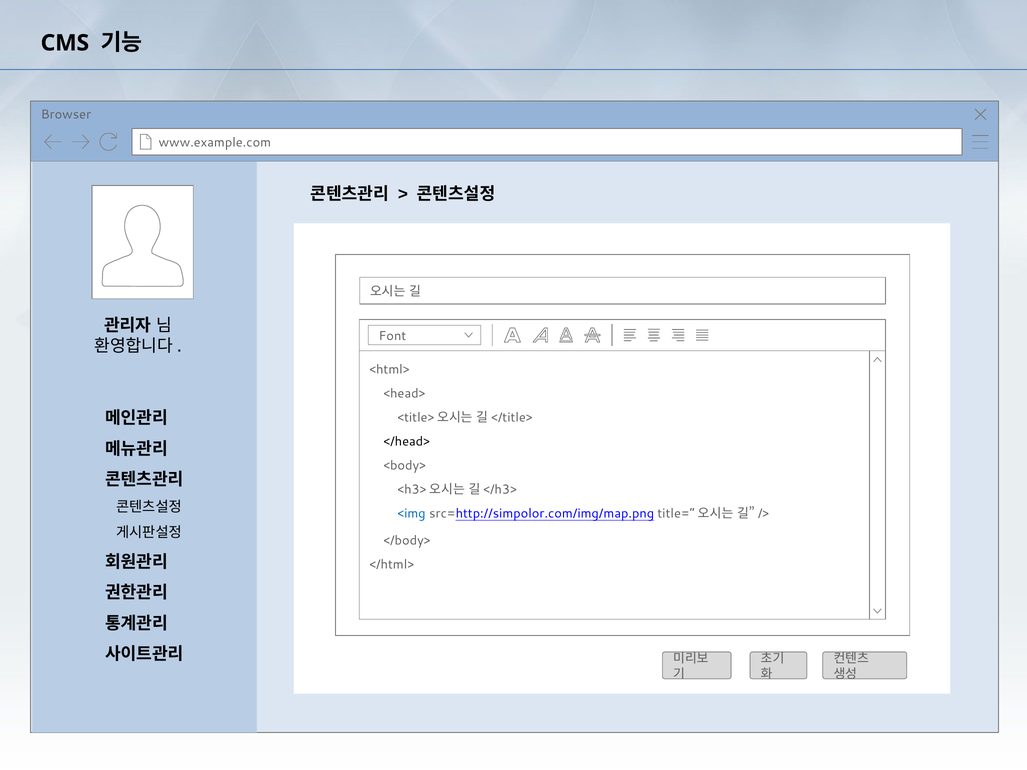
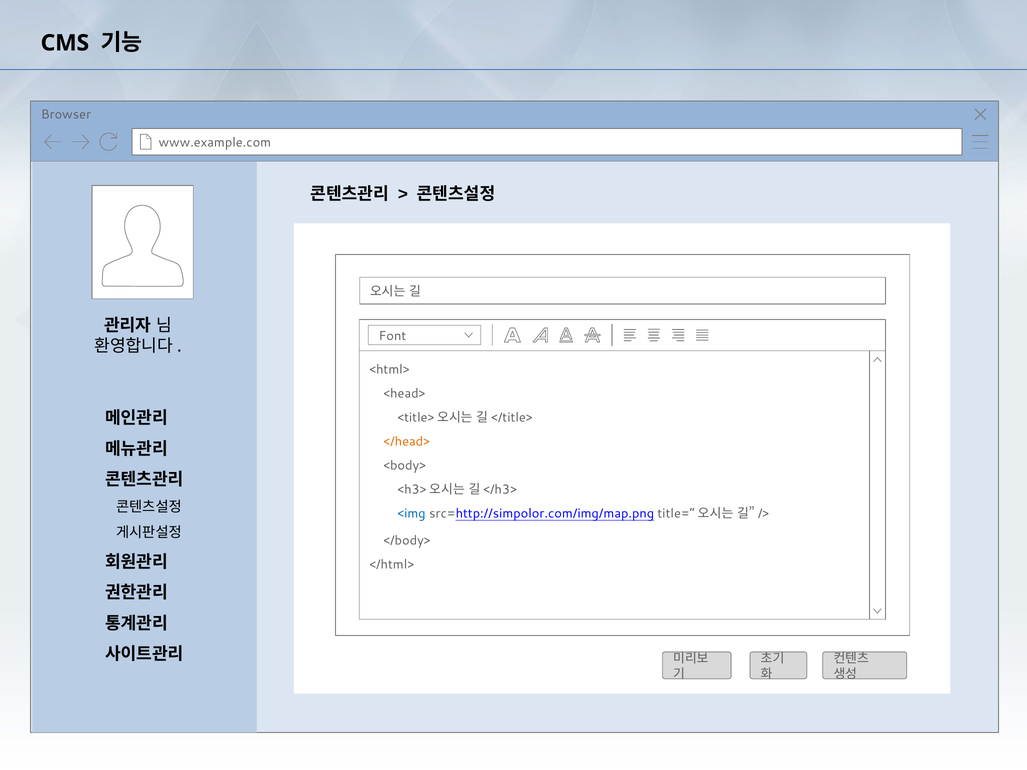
</head> colour: black -> orange
